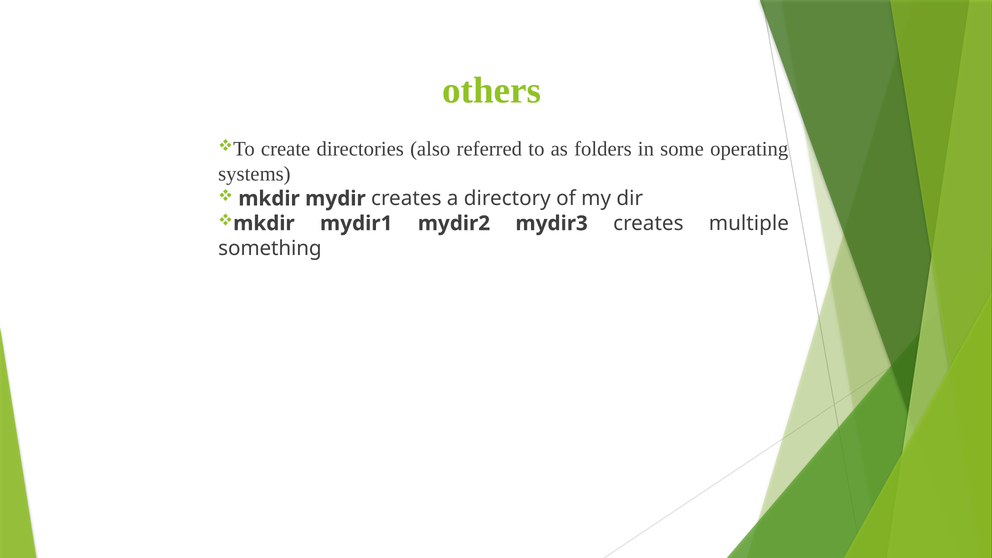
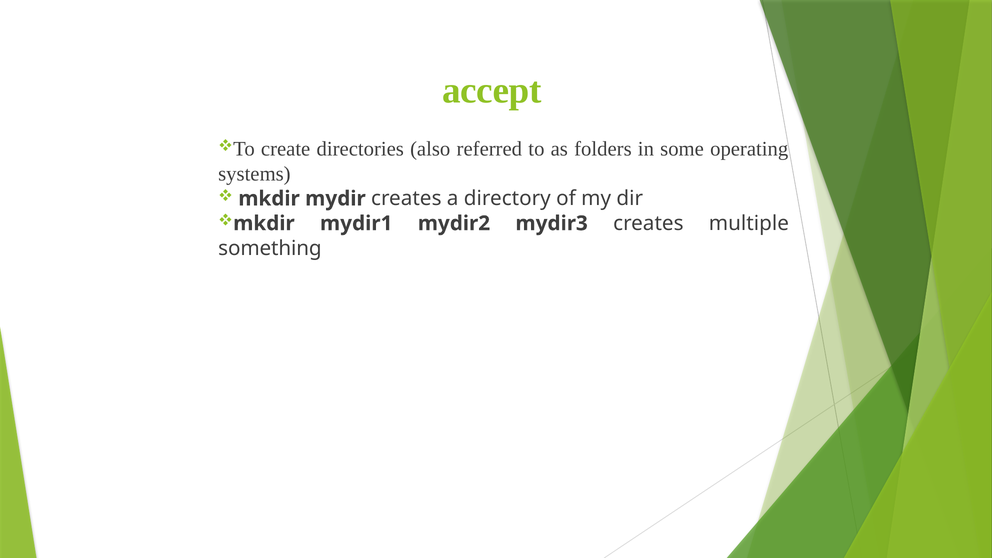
others: others -> accept
